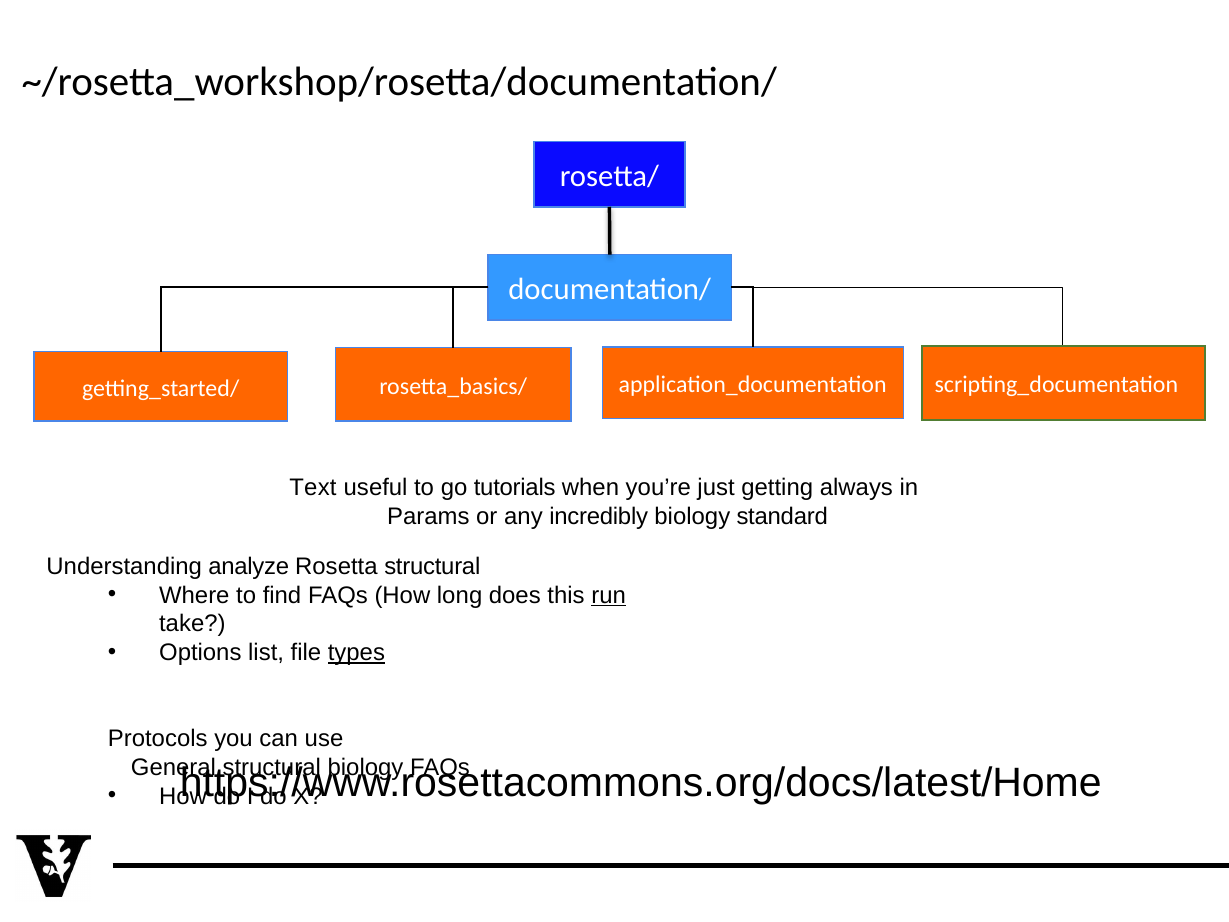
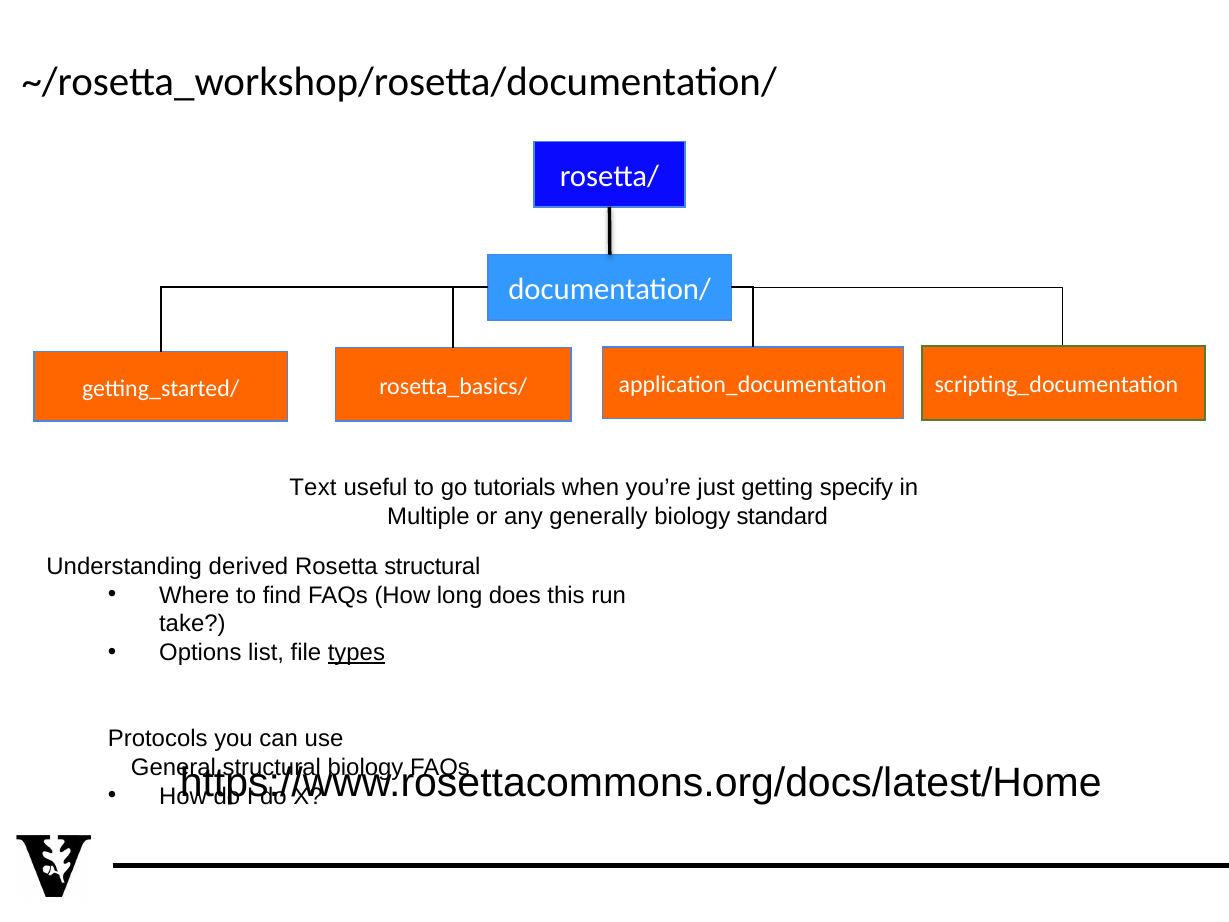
always: always -> specify
Params: Params -> Multiple
incredibly: incredibly -> generally
analyze: analyze -> derived
run underline: present -> none
